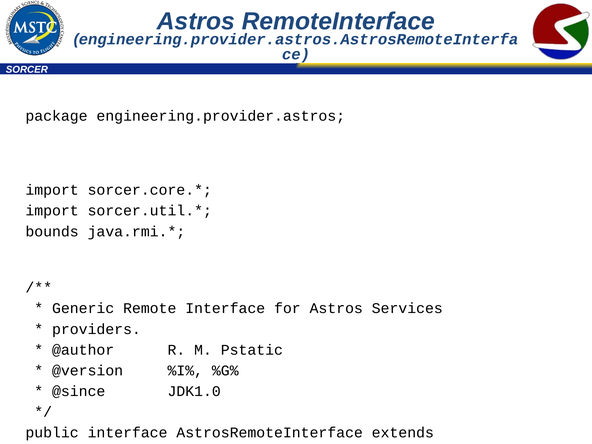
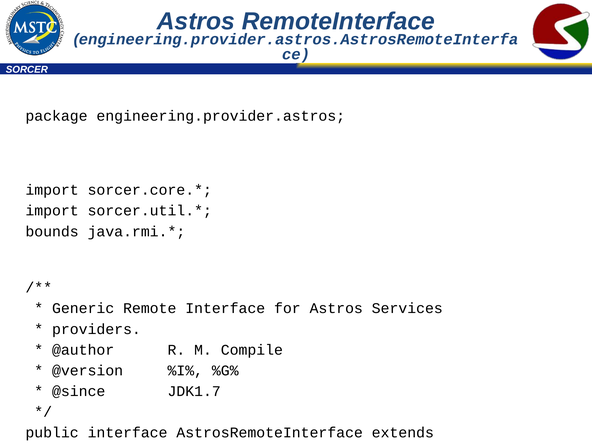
Pstatic: Pstatic -> Compile
JDK1.0: JDK1.0 -> JDK1.7
